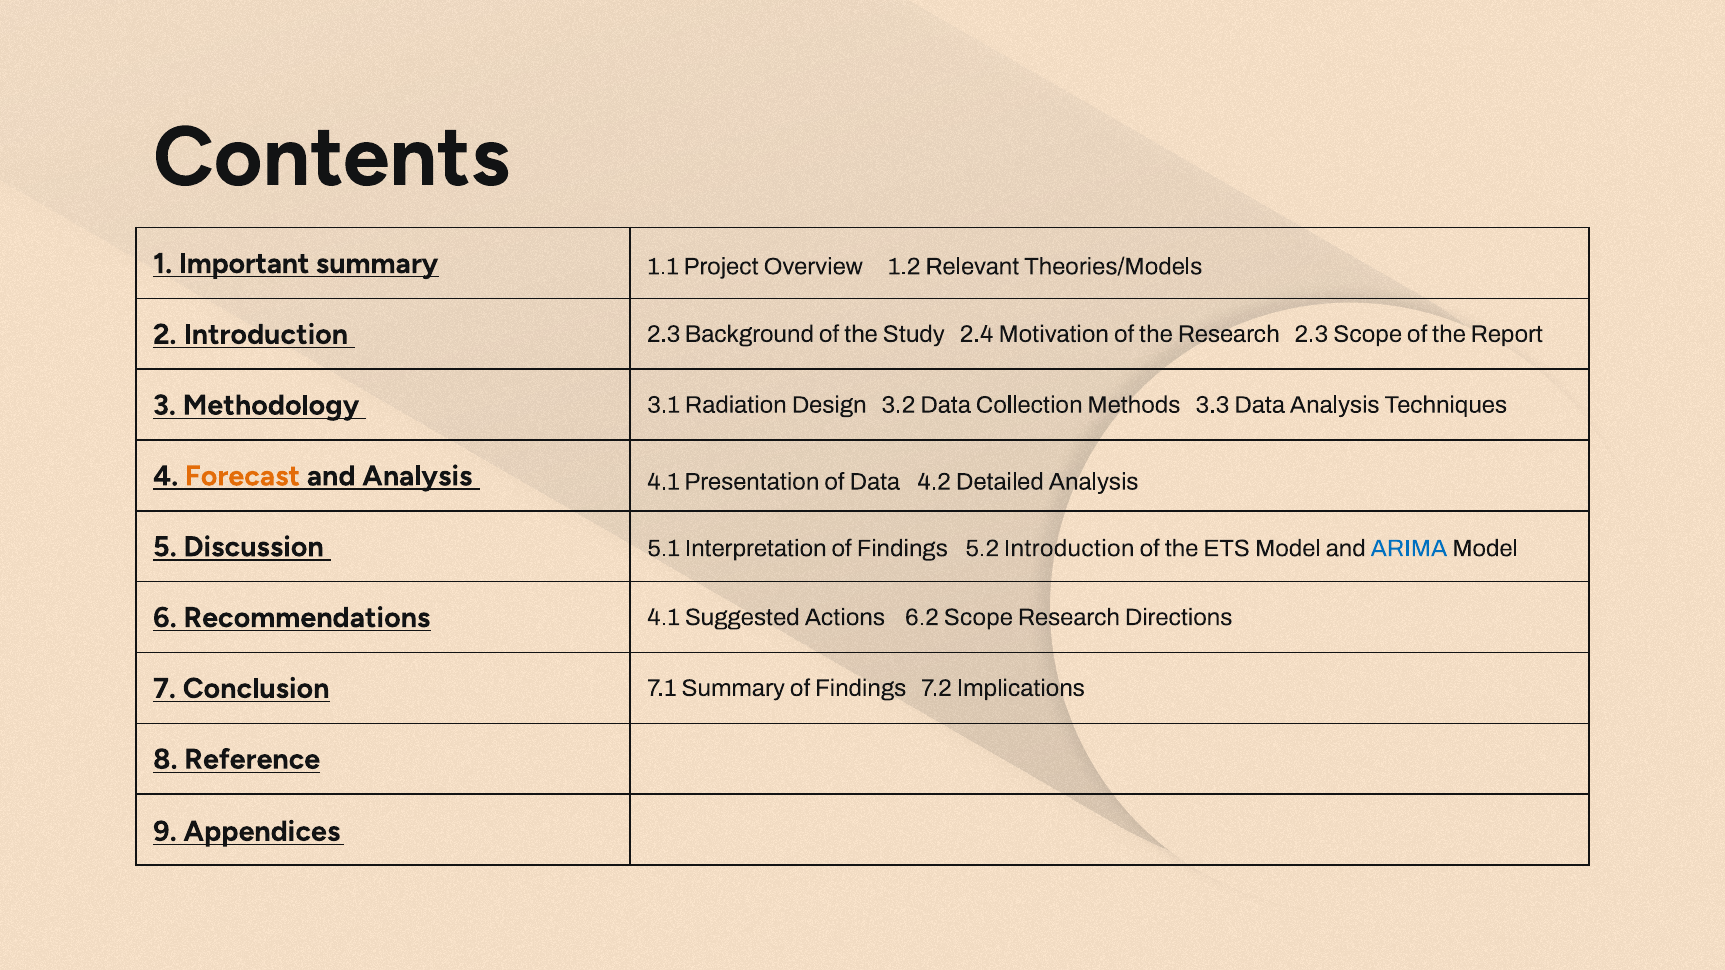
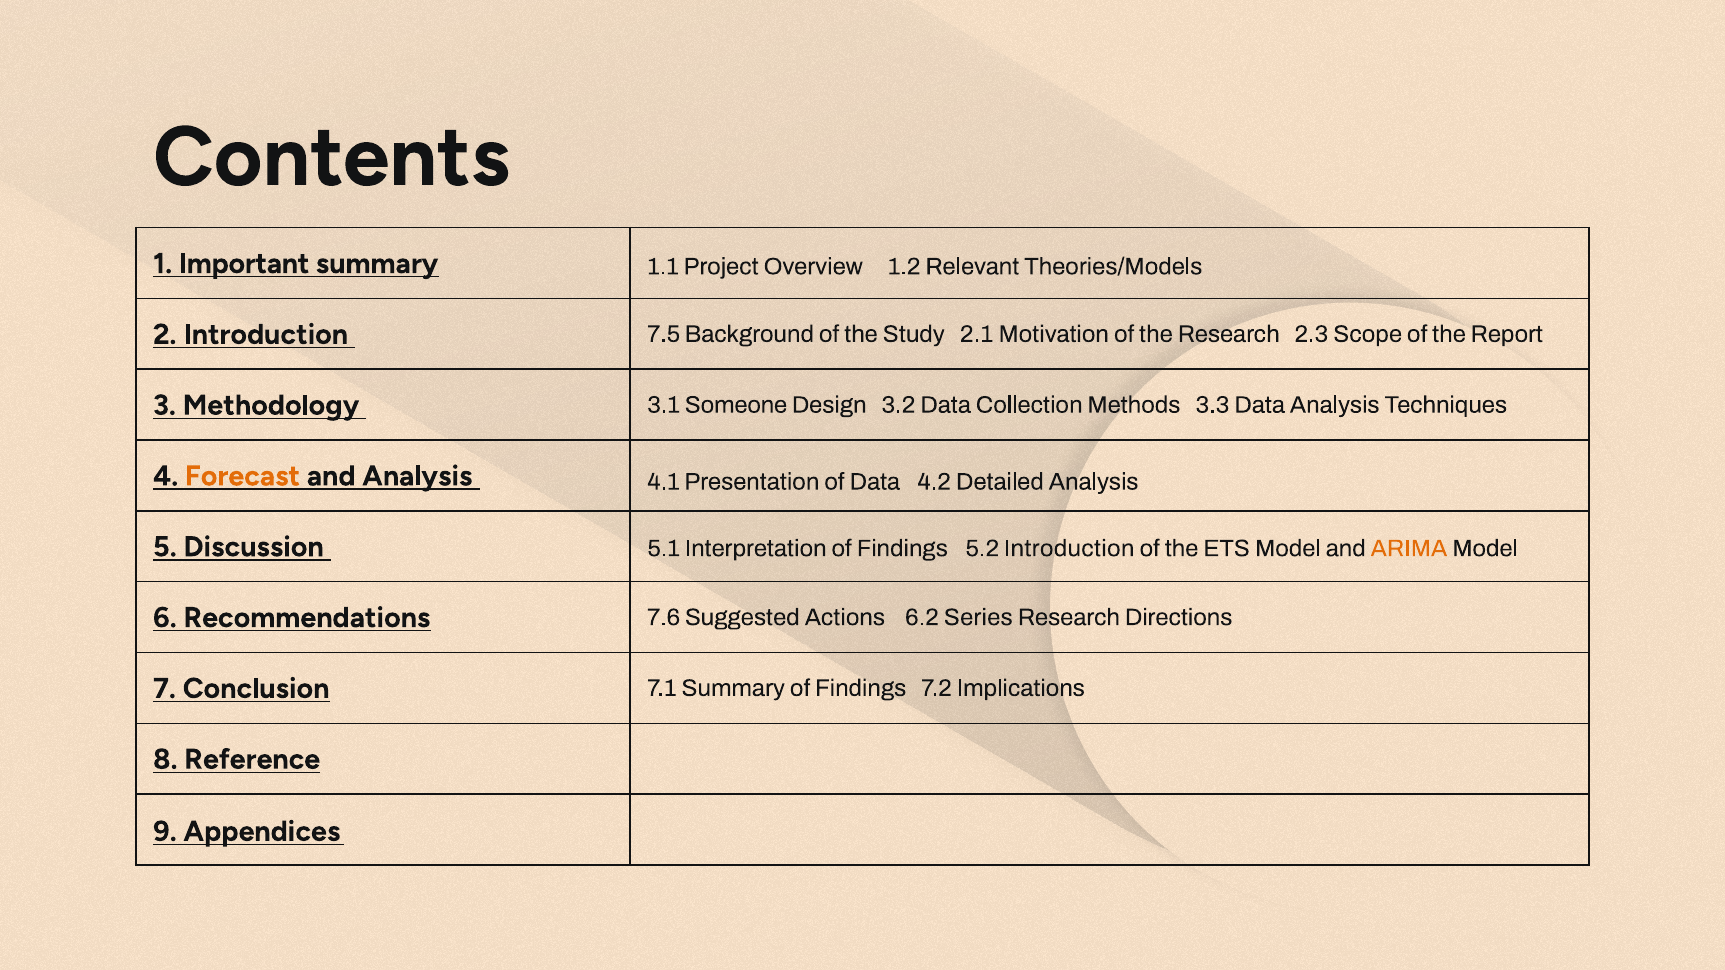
Introduction 2.3: 2.3 -> 7.5
2.4: 2.4 -> 2.1
Radiation: Radiation -> Someone
ARIMA colour: blue -> orange
Recommendations 4.1: 4.1 -> 7.6
6.2 Scope: Scope -> Series
